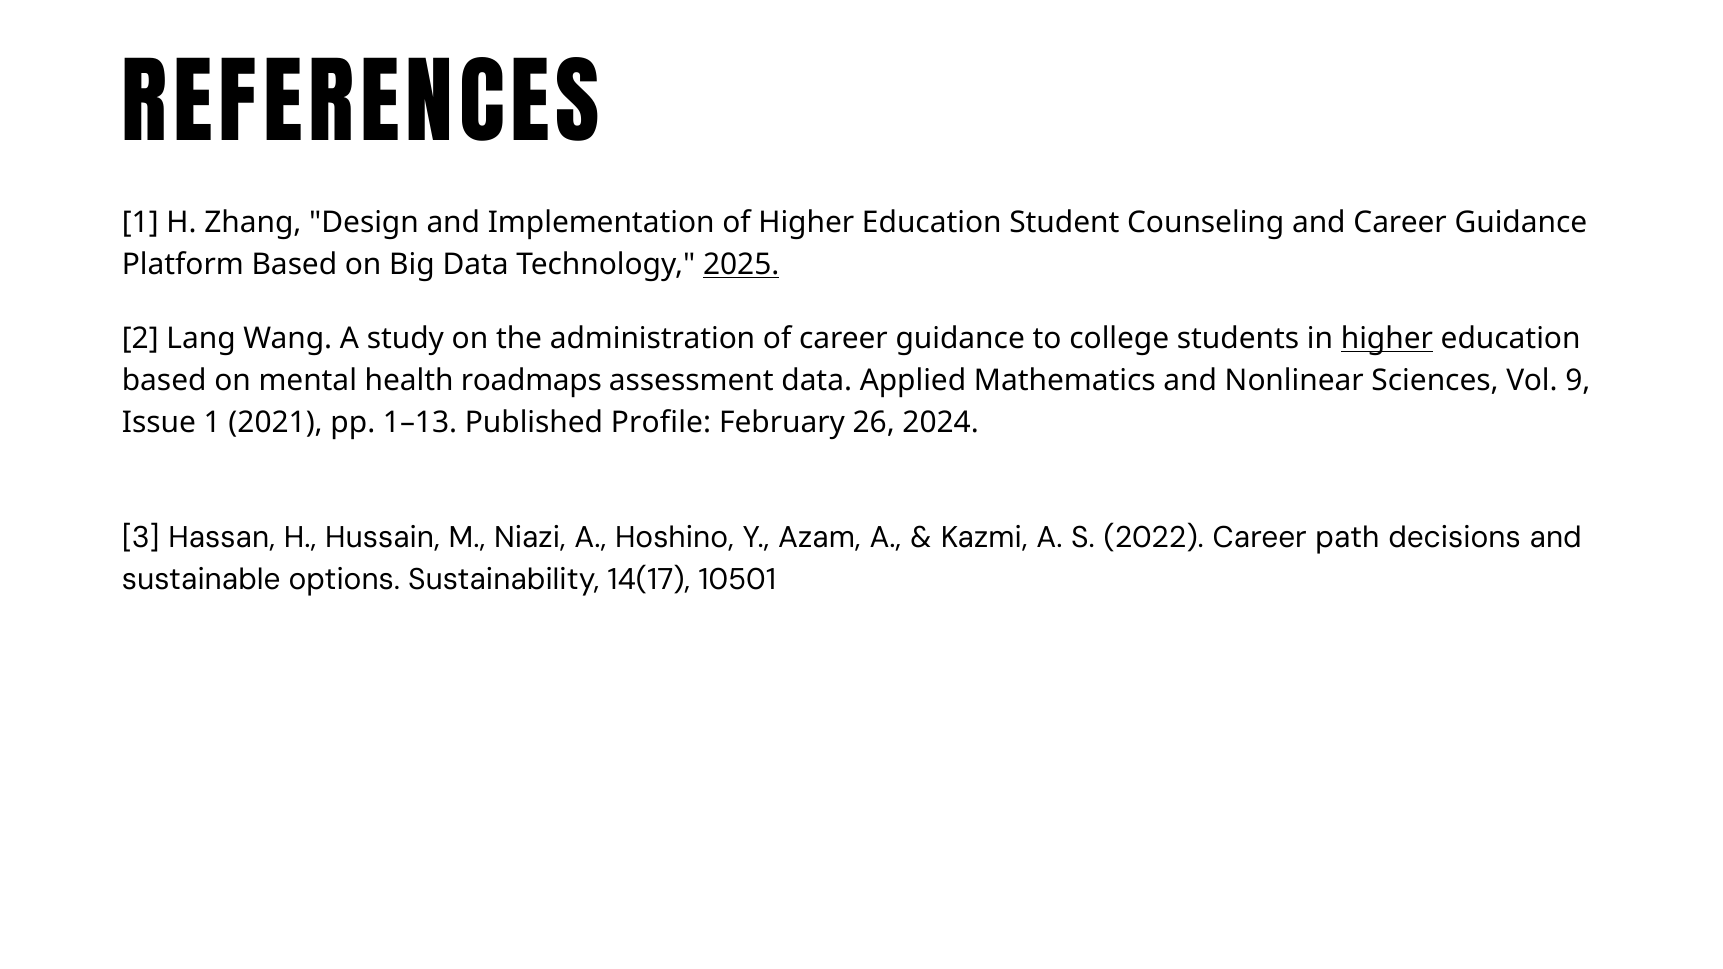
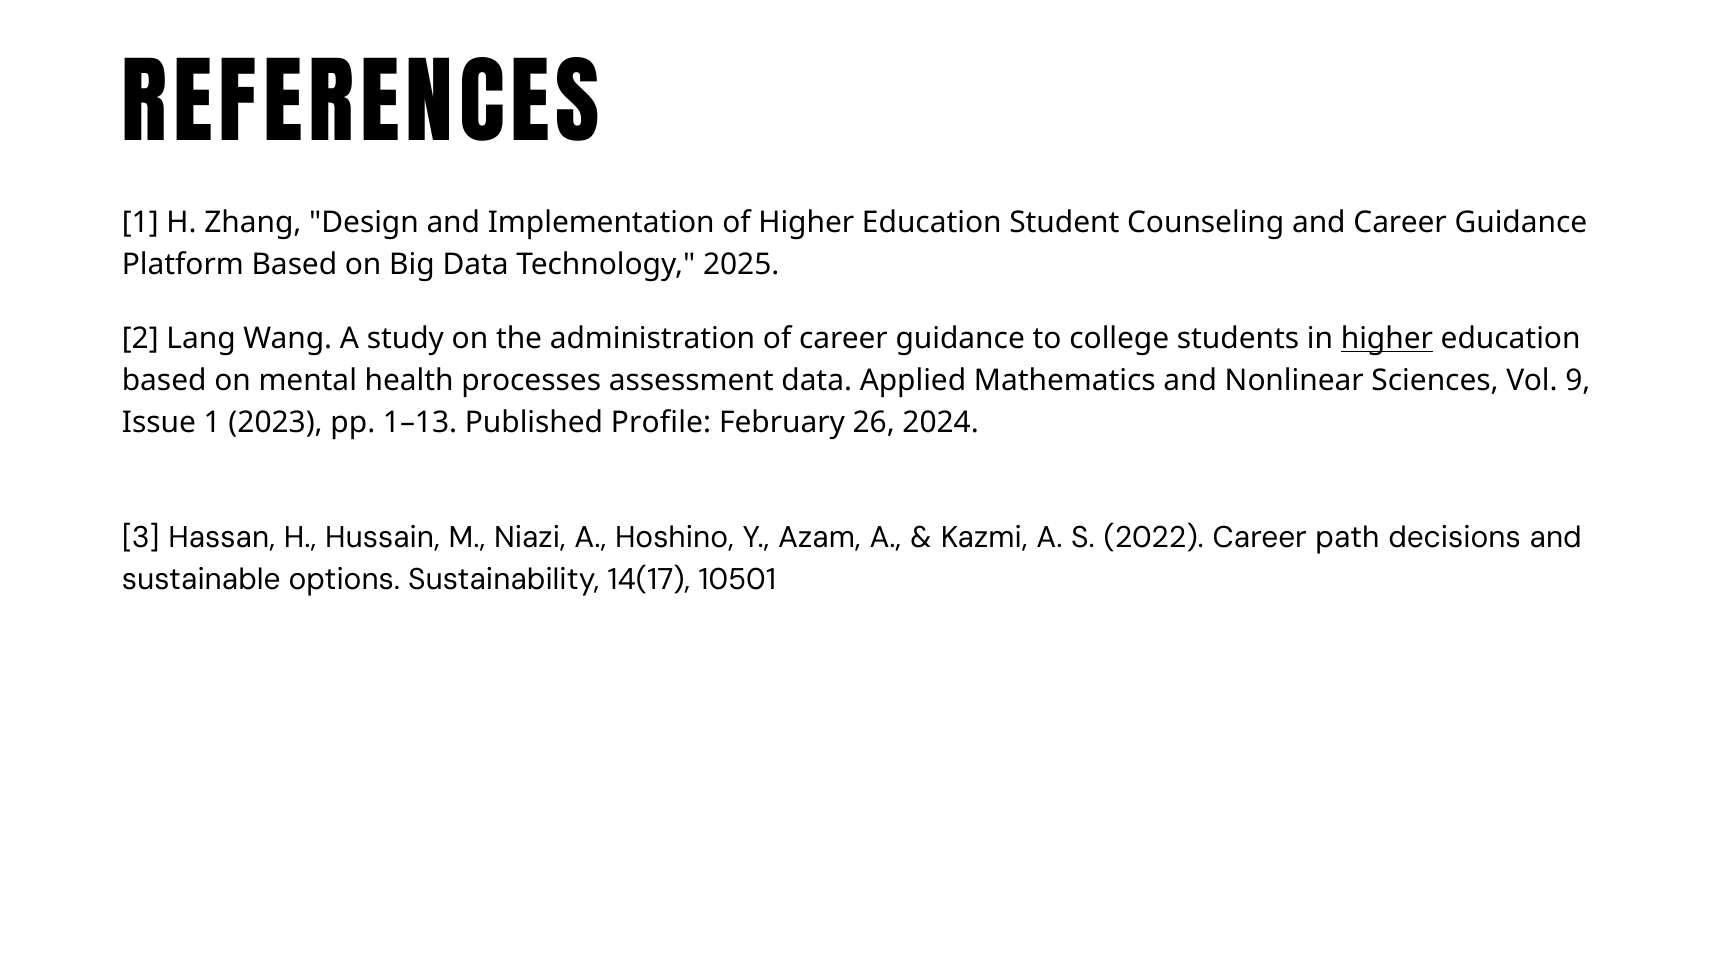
2025 underline: present -> none
roadmaps: roadmaps -> processes
2021: 2021 -> 2023
